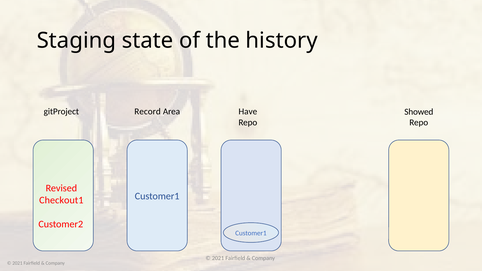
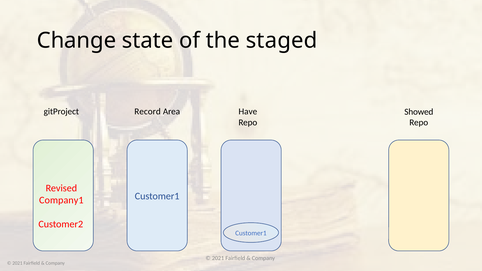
Staging: Staging -> Change
history: history -> staged
Checkout1: Checkout1 -> Company1
